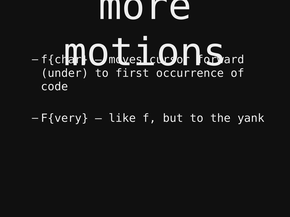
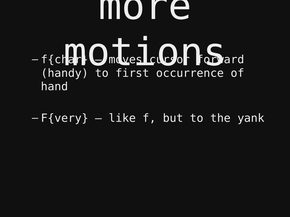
under: under -> handy
code: code -> hand
